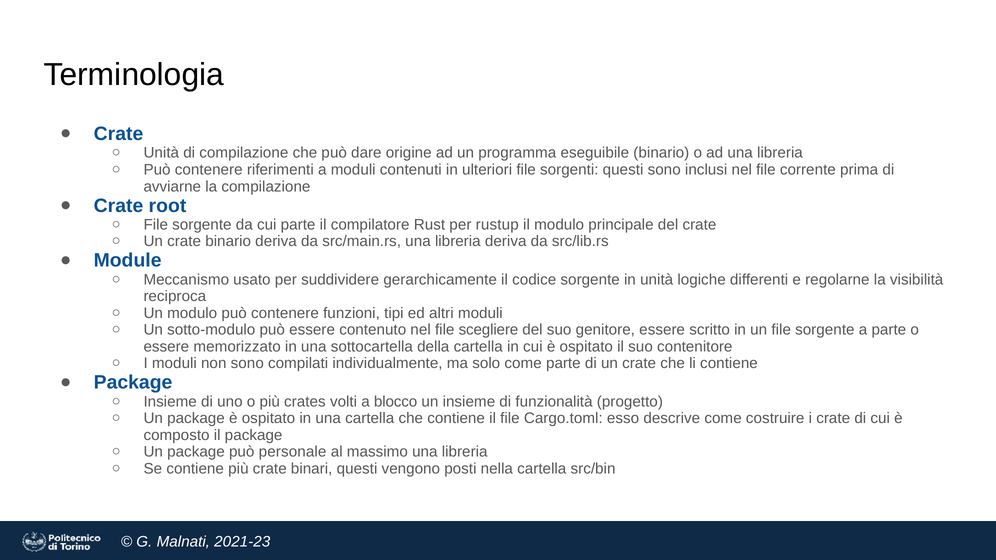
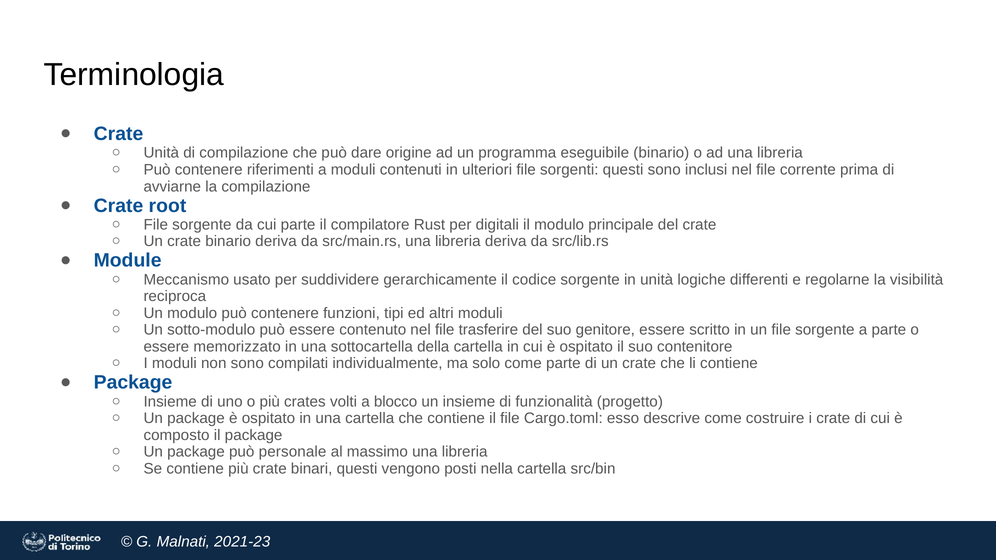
rustup: rustup -> digitali
scegliere: scegliere -> trasferire
